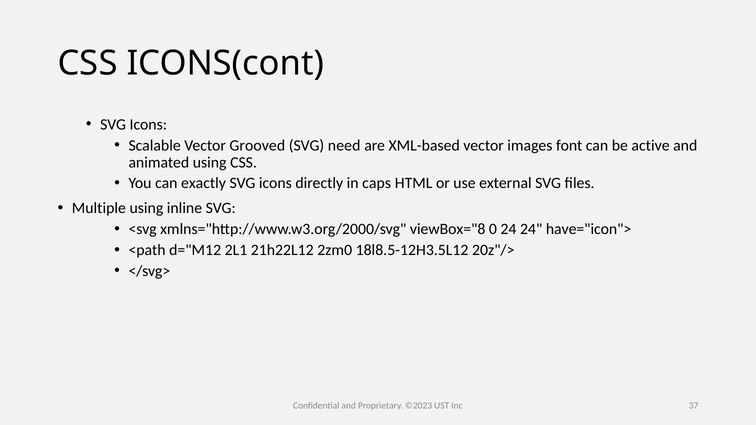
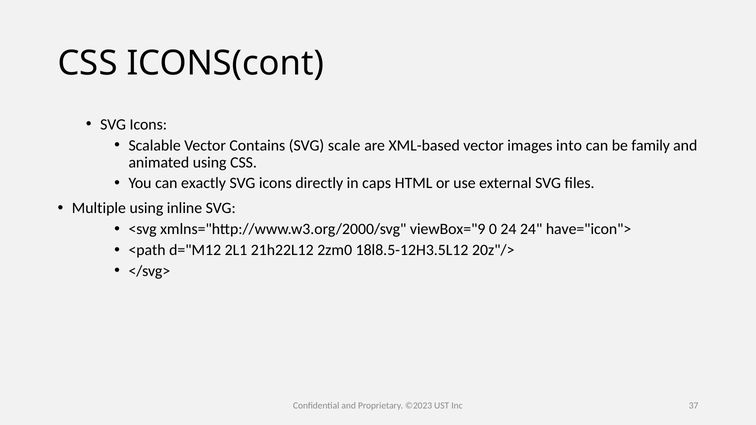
Grooved: Grooved -> Contains
need: need -> scale
font: font -> into
active: active -> family
viewBox="8: viewBox="8 -> viewBox="9
